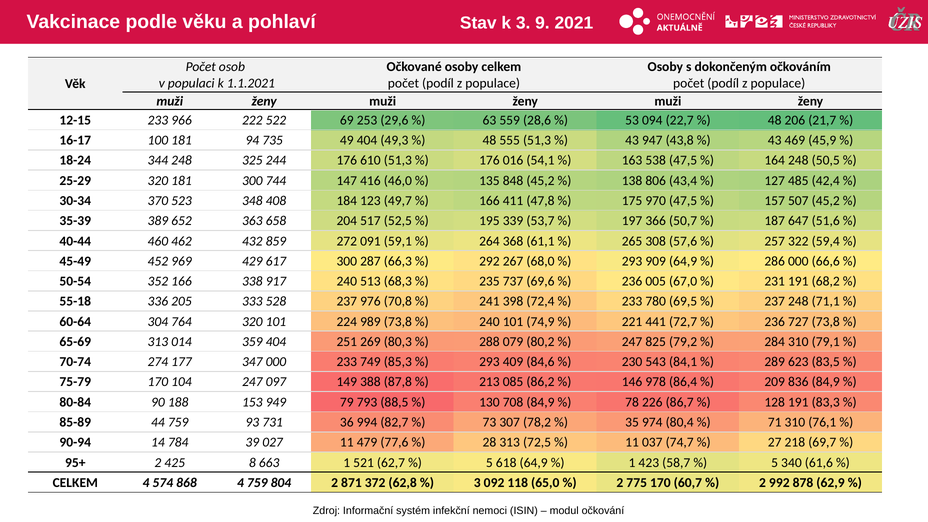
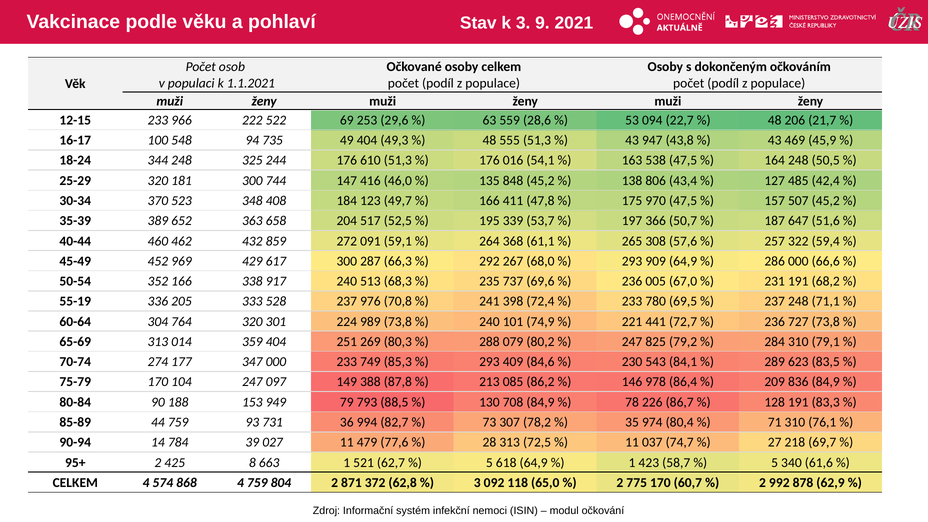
100 181: 181 -> 548
55-18: 55-18 -> 55-19
320 101: 101 -> 301
